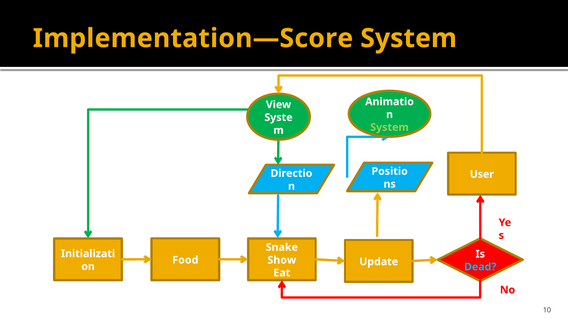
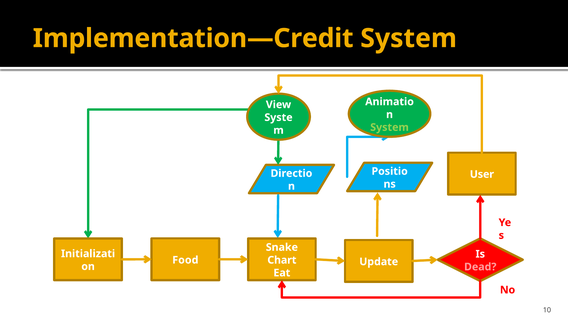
Implementation—Score: Implementation—Score -> Implementation—Credit
Show: Show -> Chart
Dead colour: light blue -> pink
